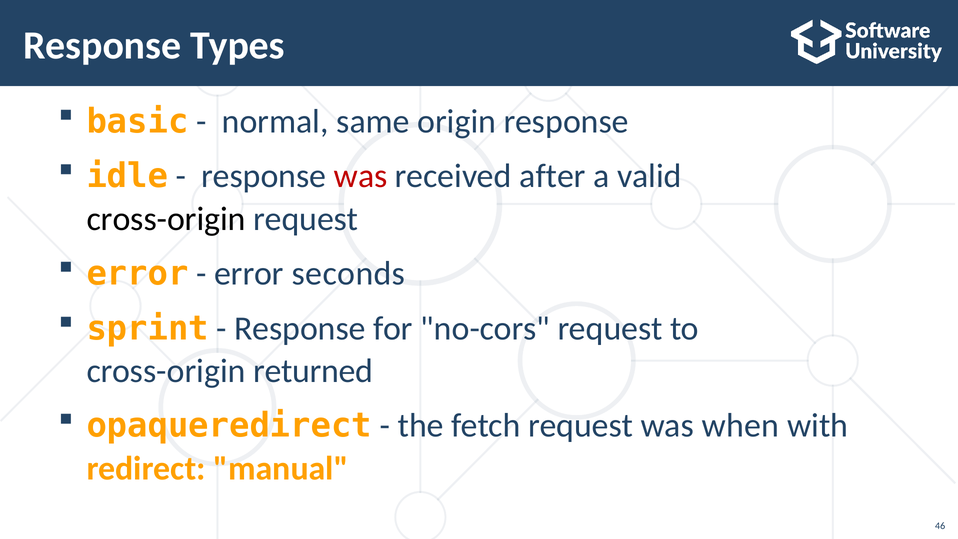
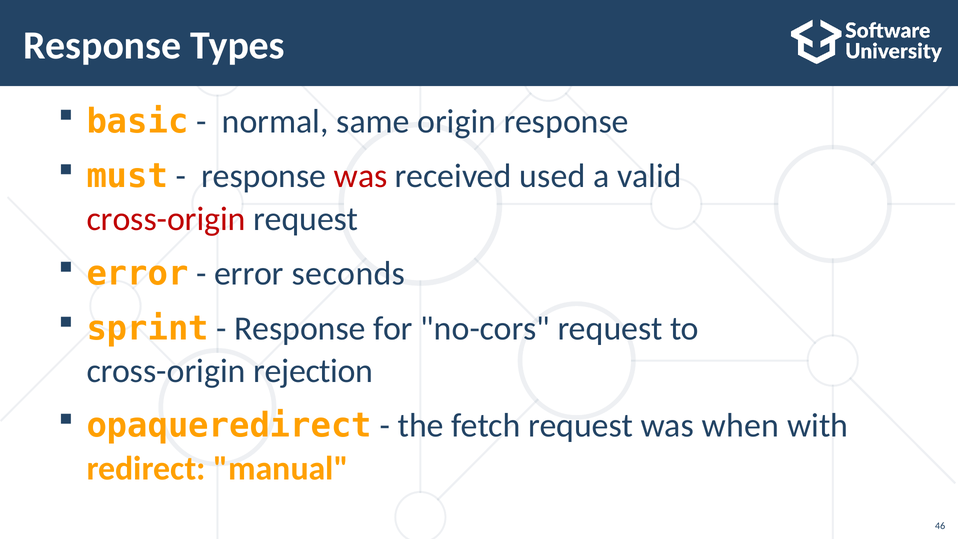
idle: idle -> must
after: after -> used
cross-origin at (166, 219) colour: black -> red
returned: returned -> rejection
